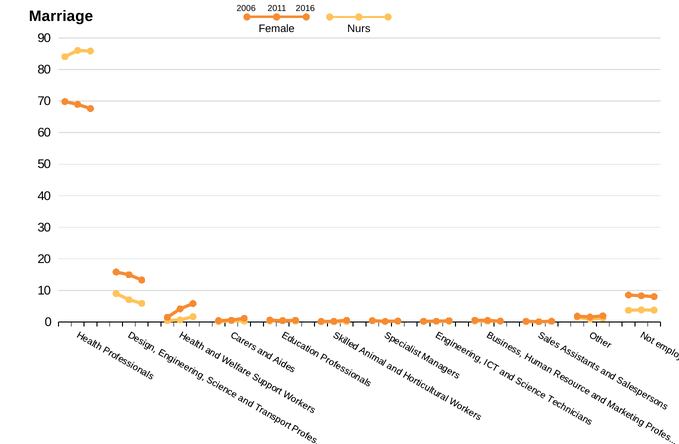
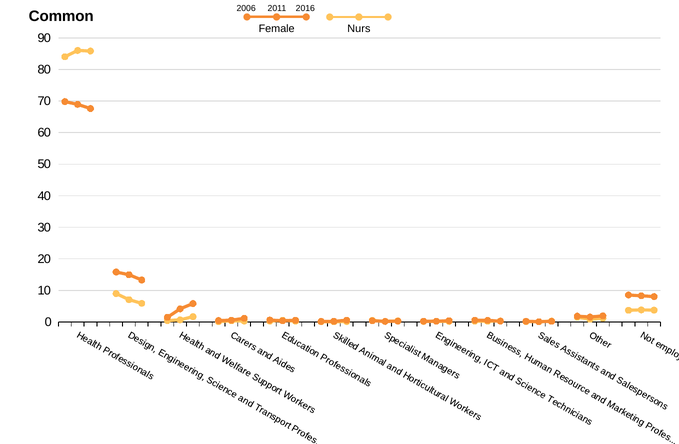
Marriage: Marriage -> Common
